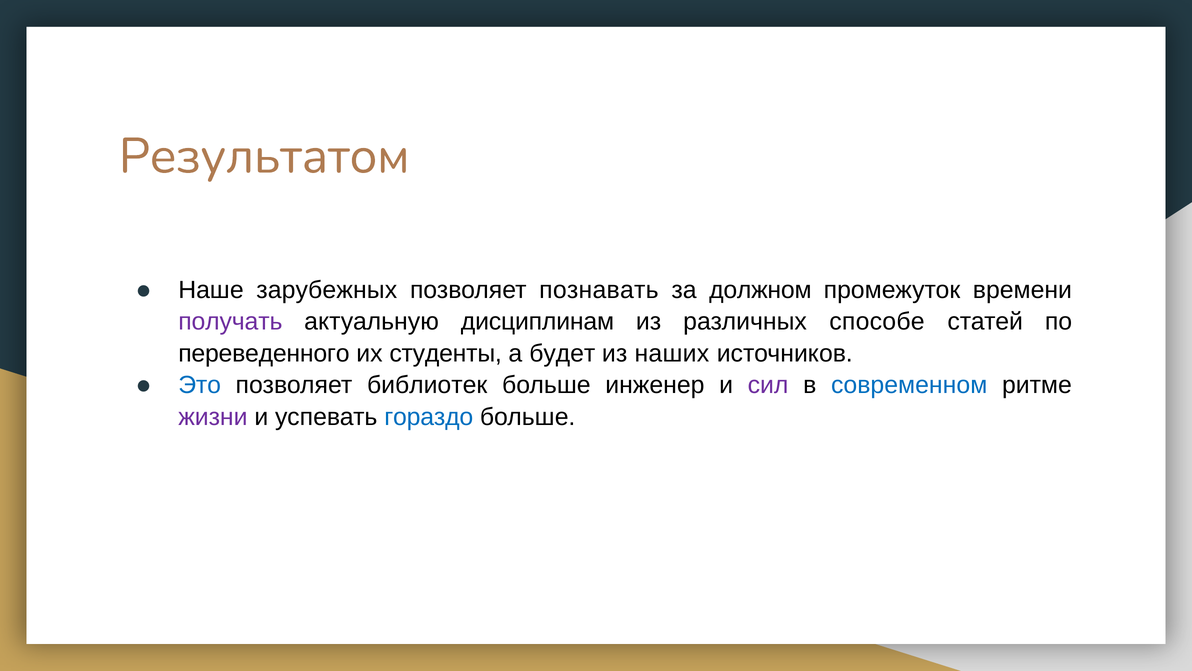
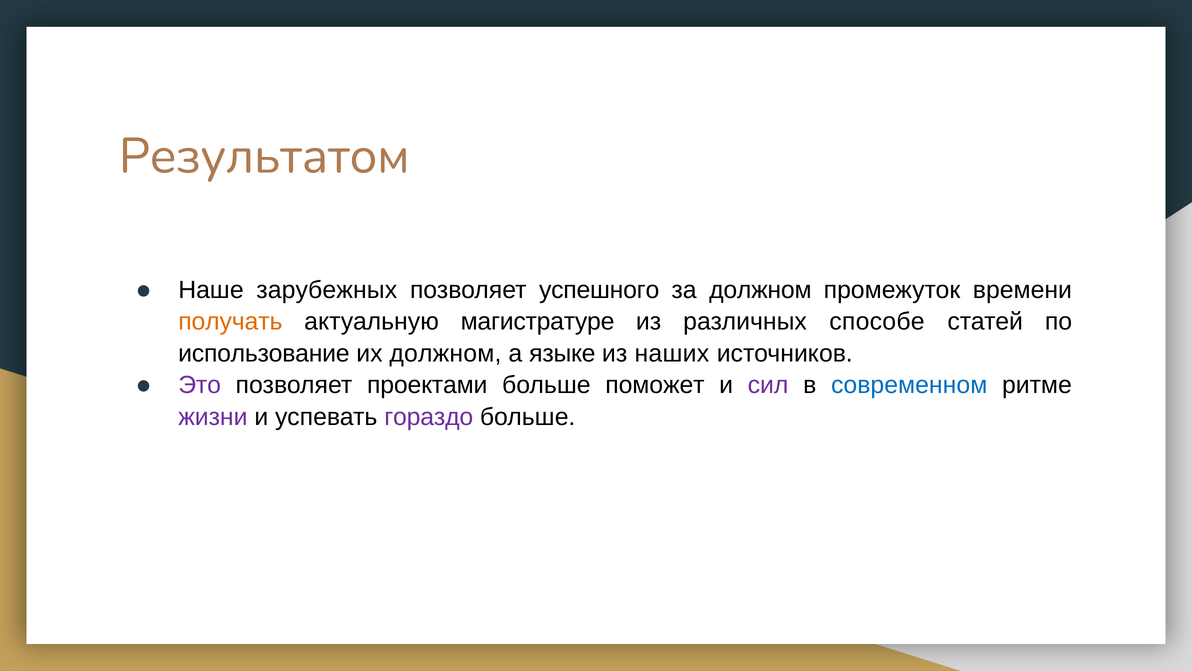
познавать: познавать -> успешного
получать colour: purple -> orange
дисциплинам: дисциплинам -> магистратуре
переведенного: переведенного -> использование
их студенты: студенты -> должном
будет: будет -> языке
Это colour: blue -> purple
библиотек: библиотек -> проектами
инженер: инженер -> поможет
гораздо colour: blue -> purple
